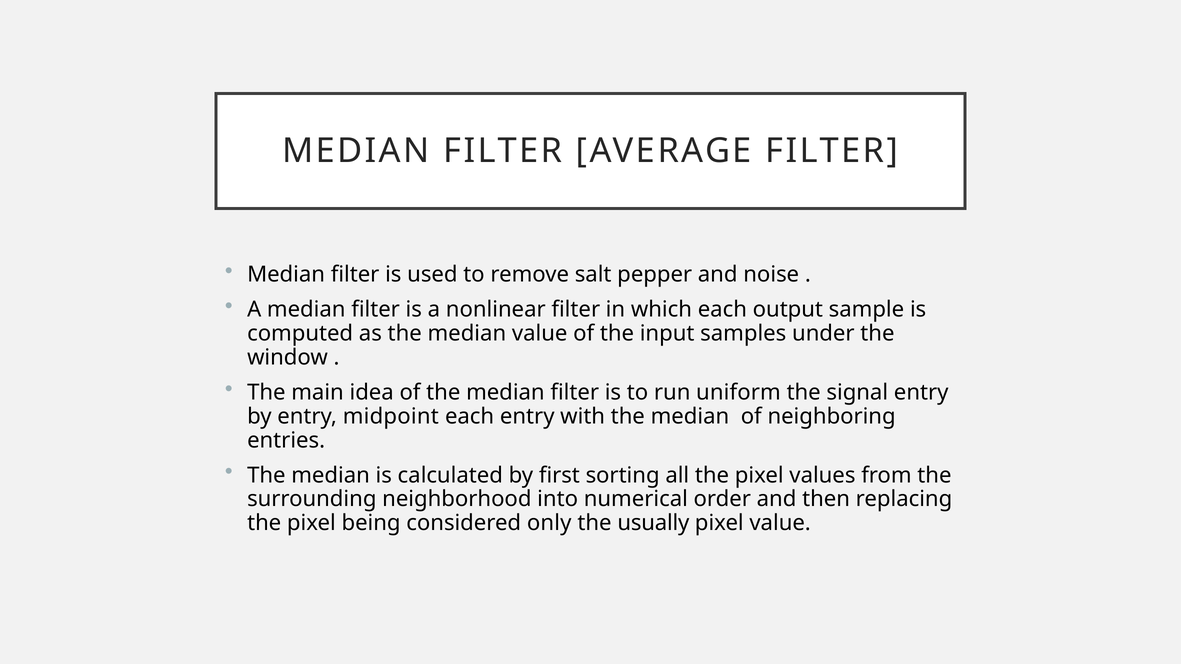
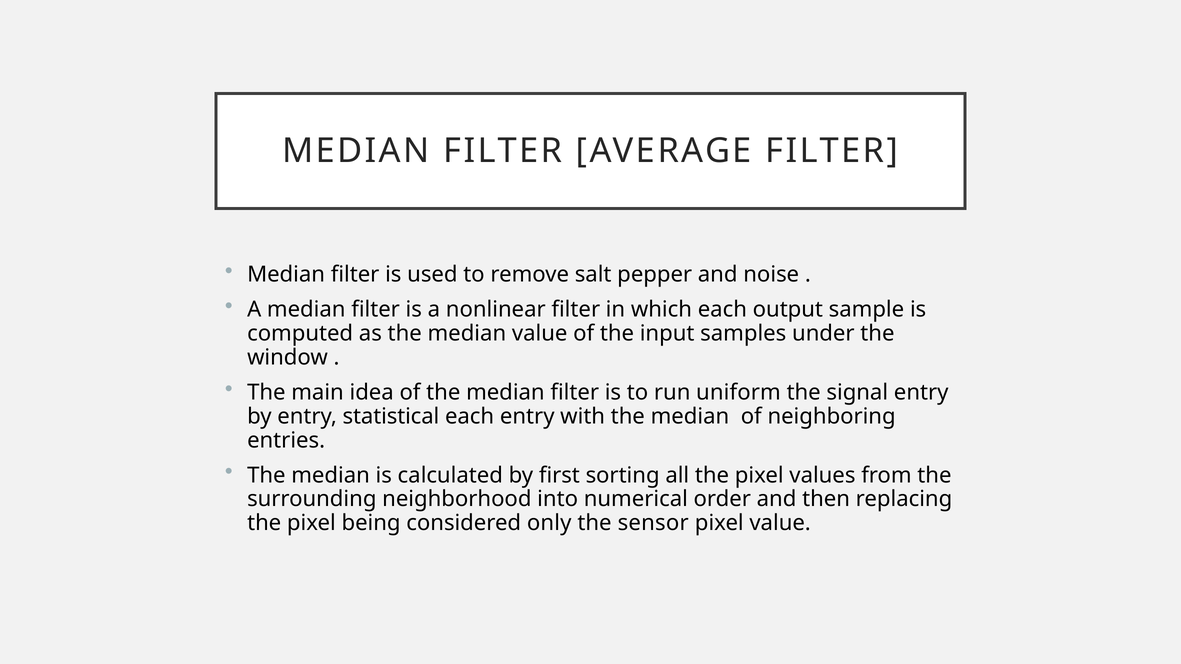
midpoint: midpoint -> statistical
usually: usually -> sensor
